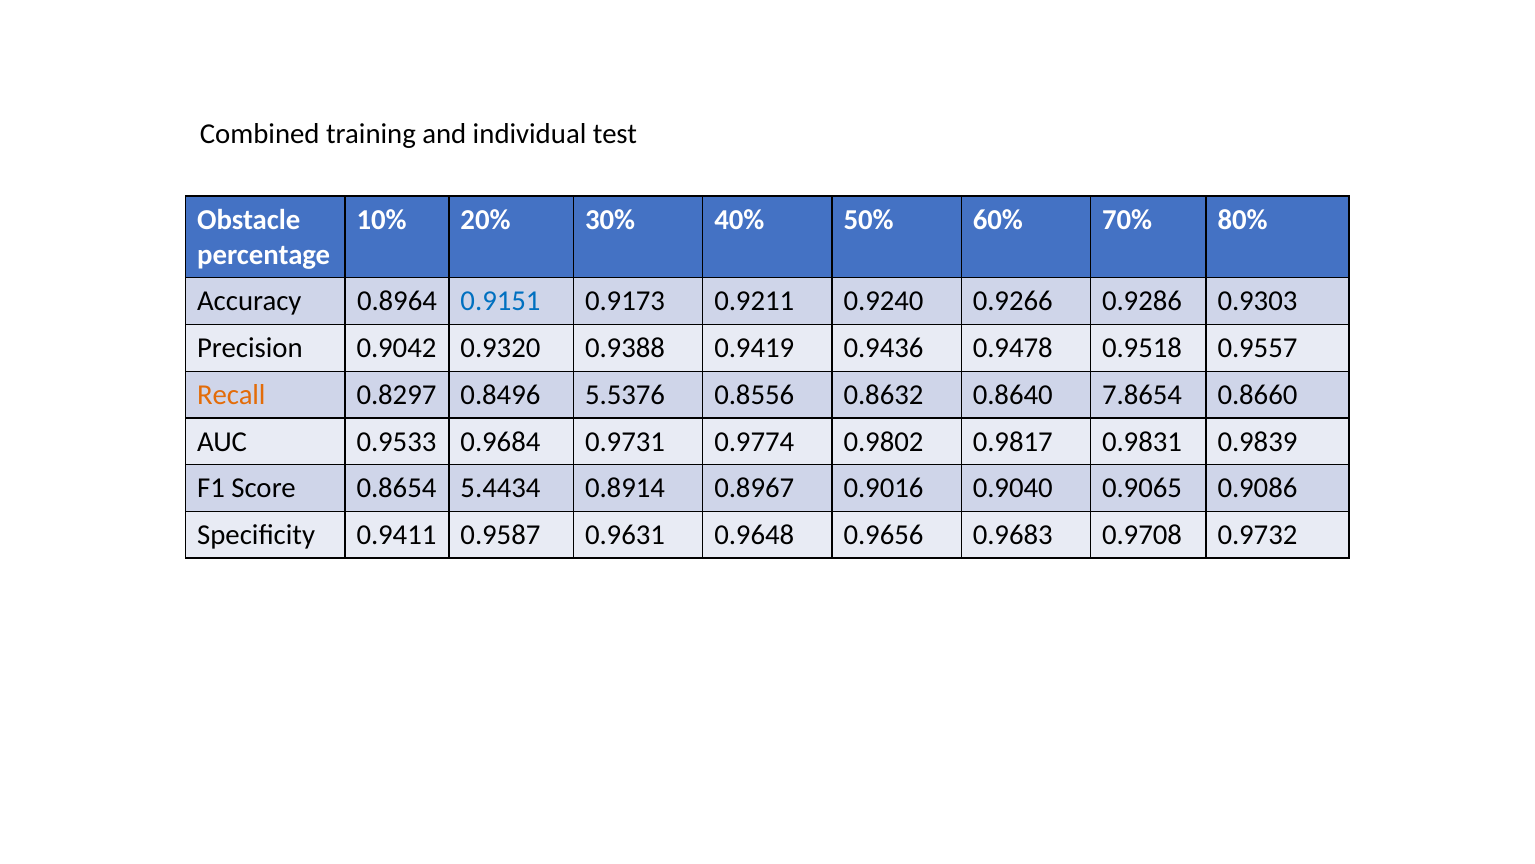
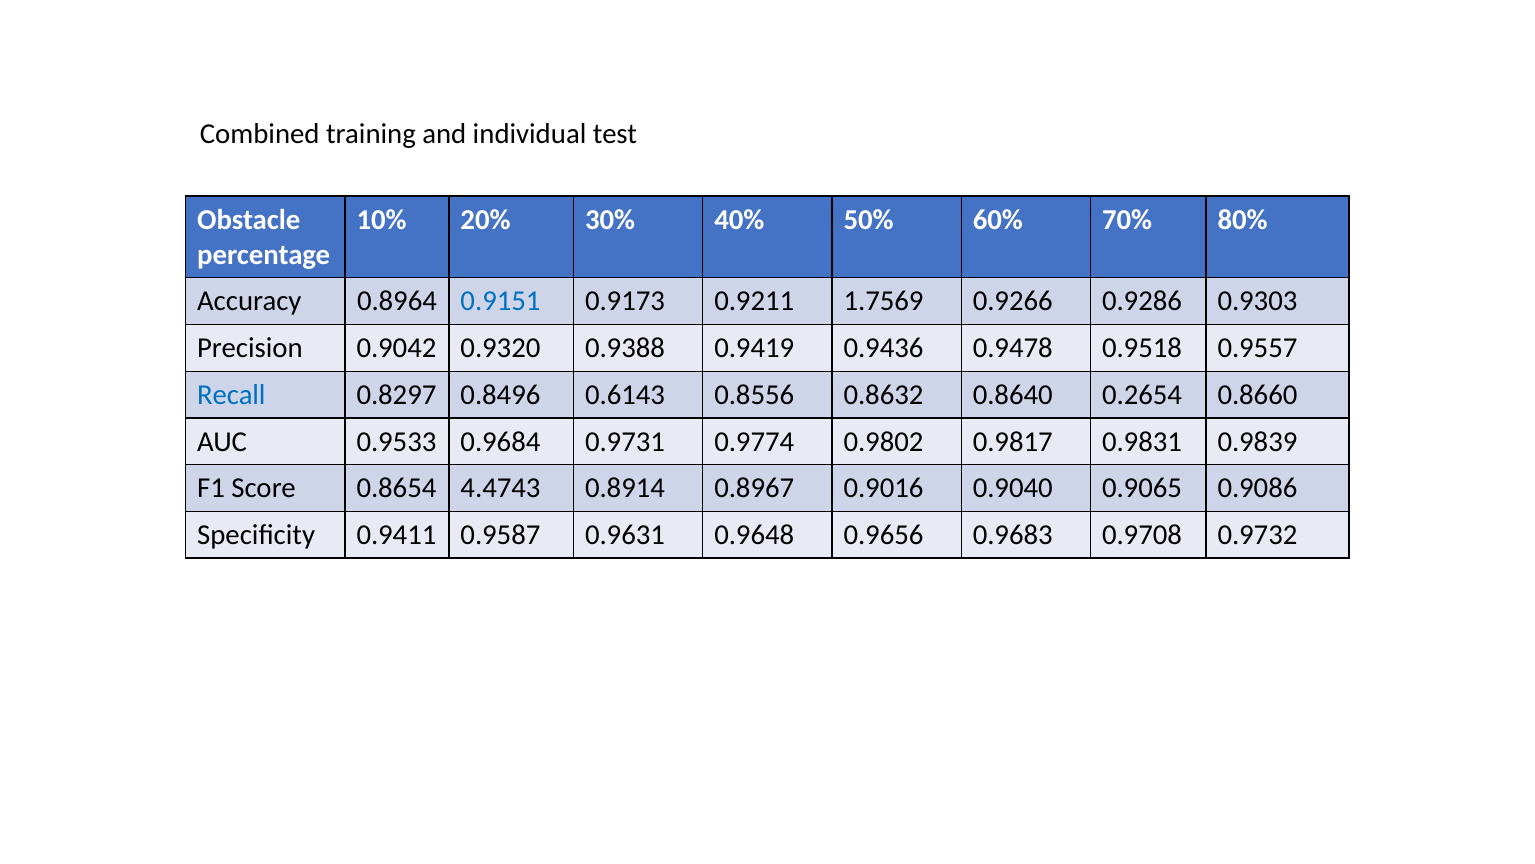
0.9240: 0.9240 -> 1.7569
Recall colour: orange -> blue
5.5376: 5.5376 -> 0.6143
7.8654: 7.8654 -> 0.2654
5.4434: 5.4434 -> 4.4743
